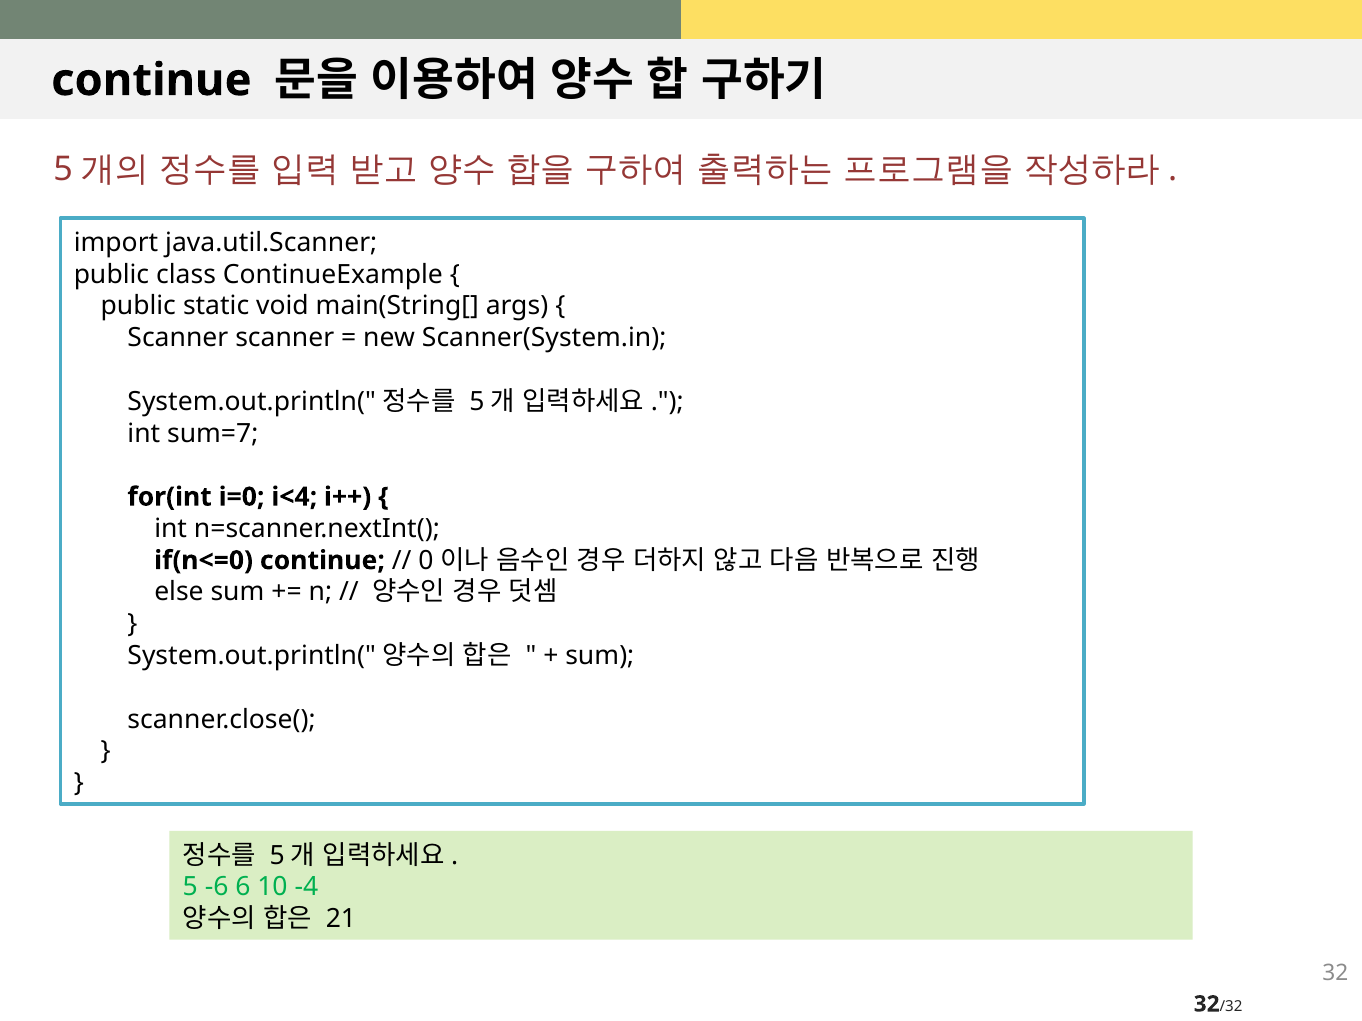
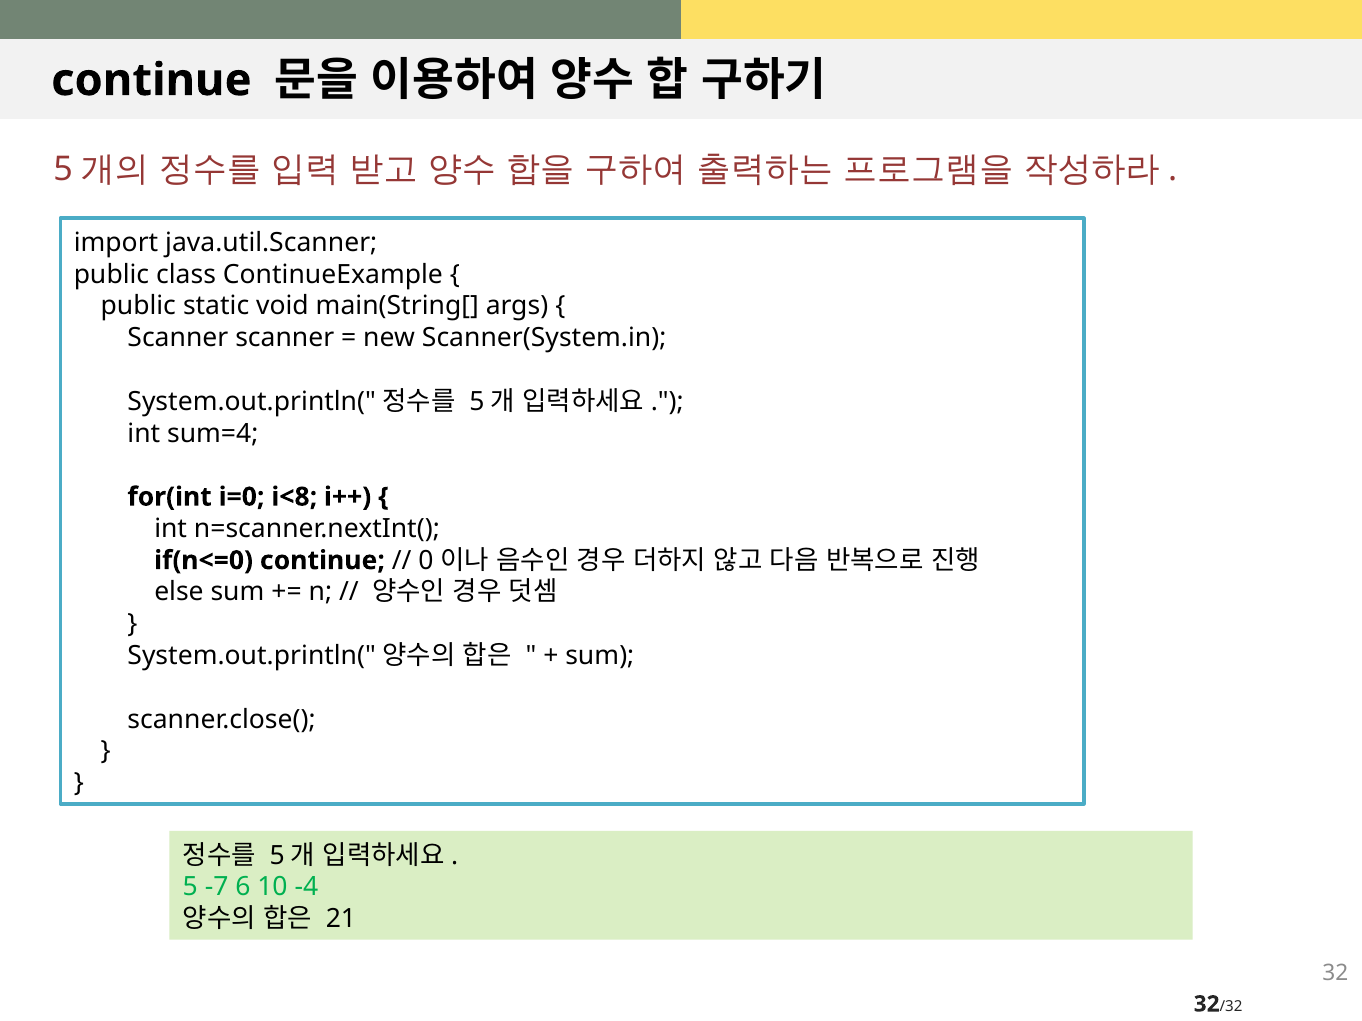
sum=7: sum=7 -> sum=4
i<4: i<4 -> i<8
-6: -6 -> -7
